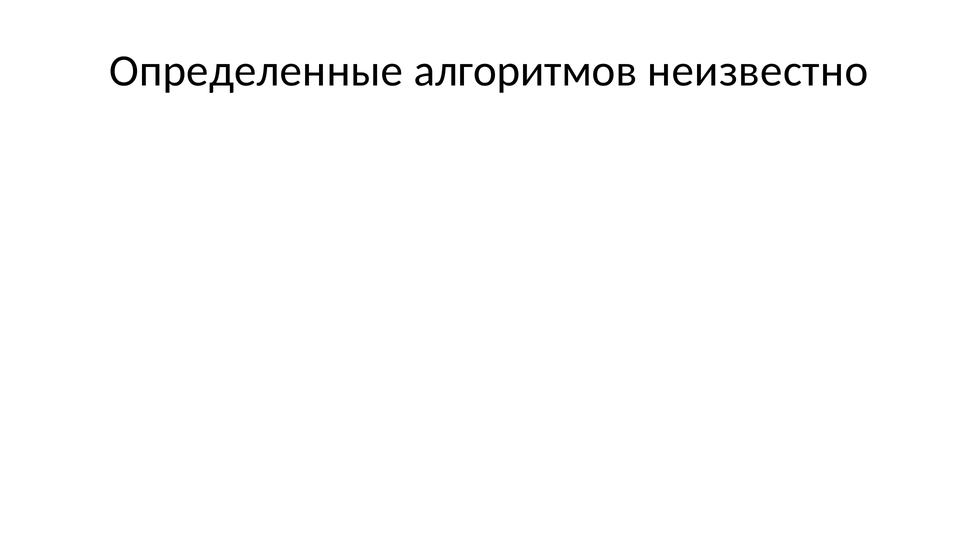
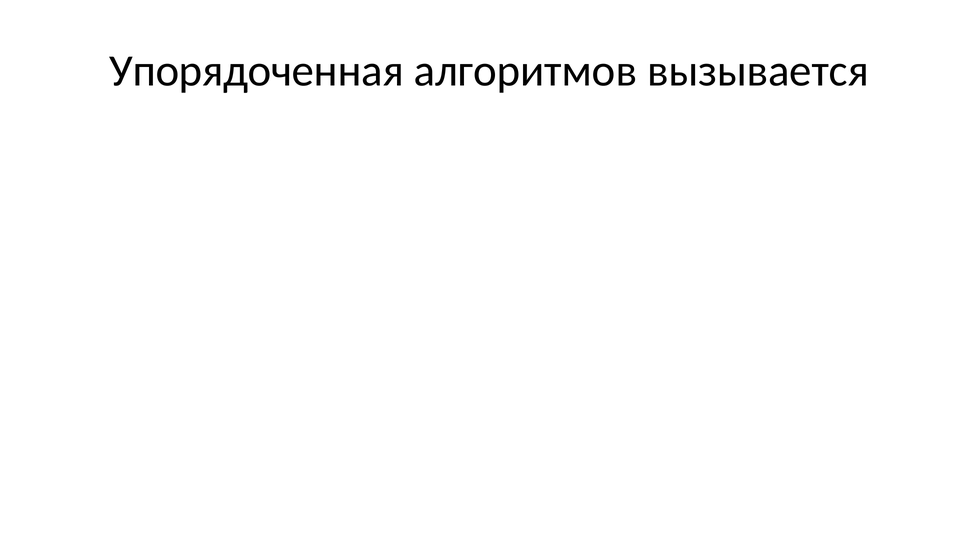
Определенные: Определенные -> Упорядоченная
неизвестно: неизвестно -> вызывается
